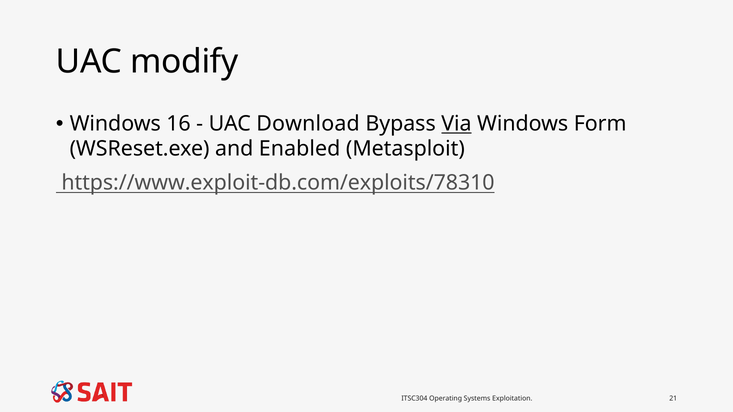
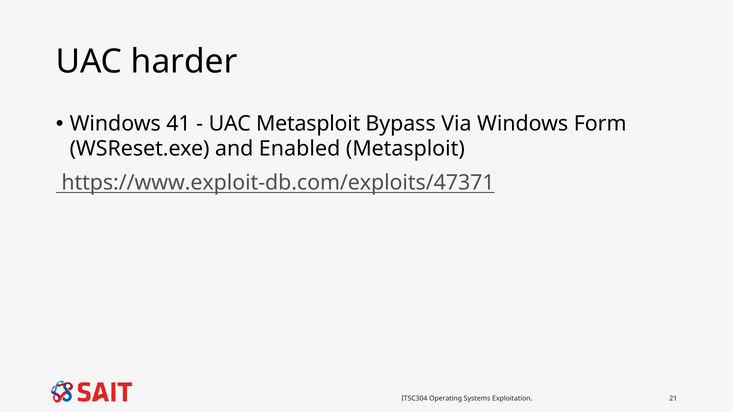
modify: modify -> harder
16: 16 -> 41
UAC Download: Download -> Metasploit
Via underline: present -> none
https://www.exploit-db.com/exploits/78310: https://www.exploit-db.com/exploits/78310 -> https://www.exploit-db.com/exploits/47371
